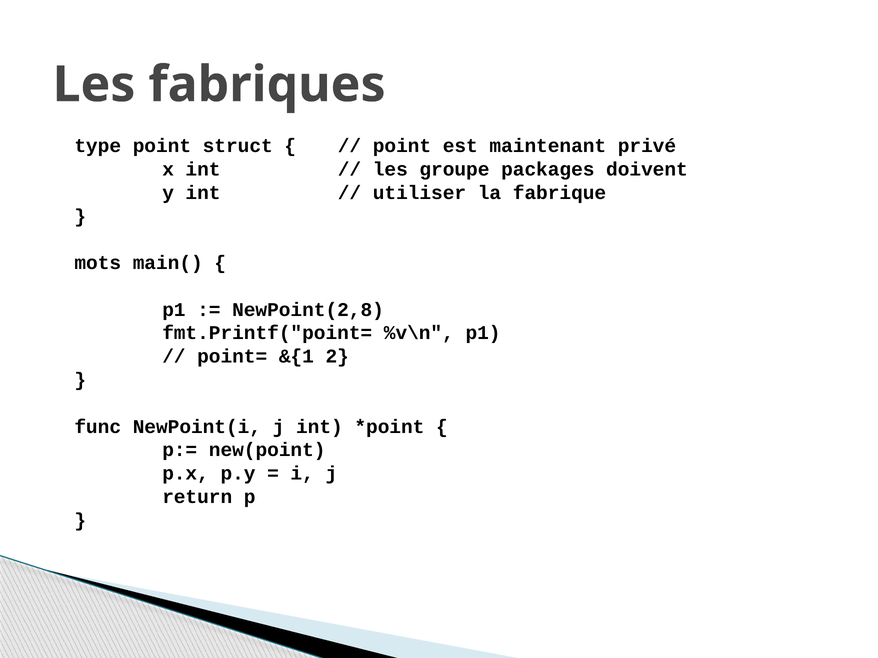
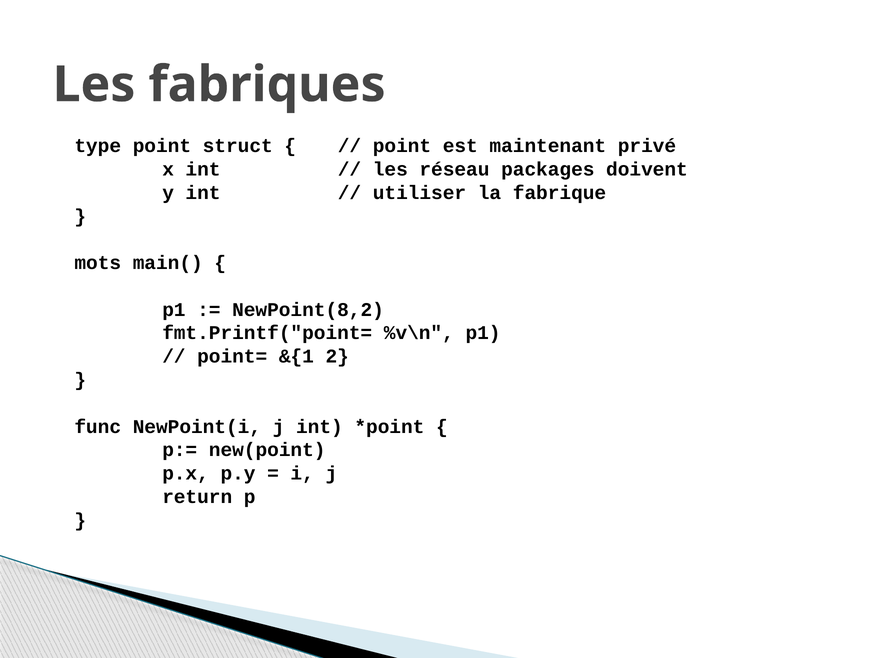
groupe: groupe -> réseau
NewPoint(2,8: NewPoint(2,8 -> NewPoint(8,2
